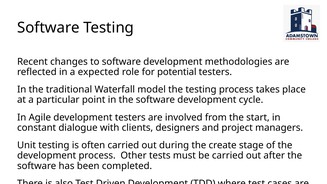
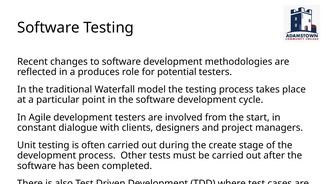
expected: expected -> produces
